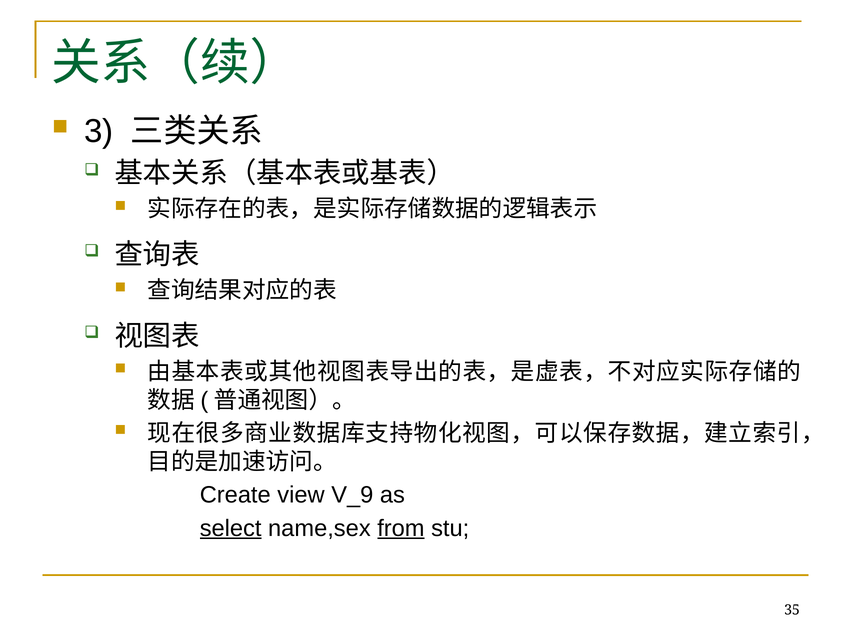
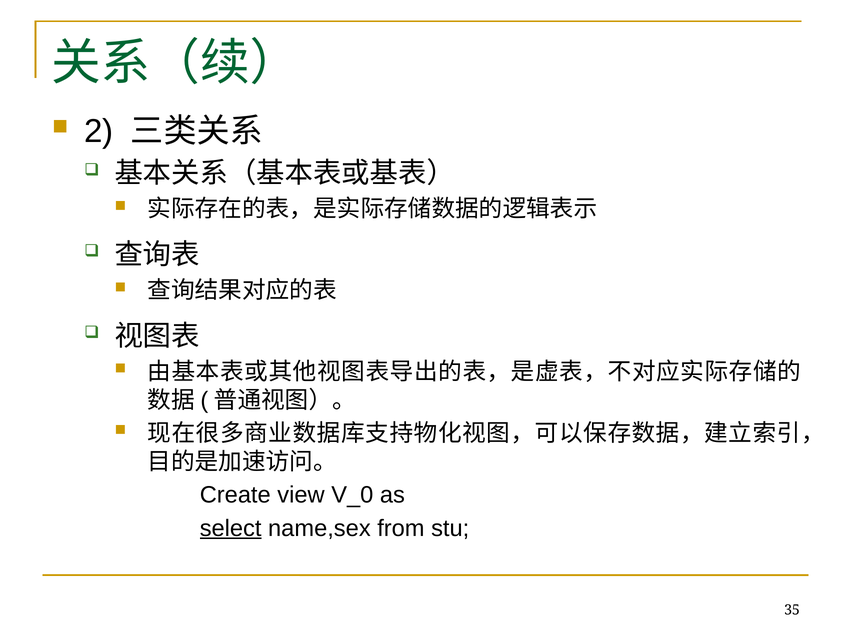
3: 3 -> 2
V_9: V_9 -> V_0
from underline: present -> none
